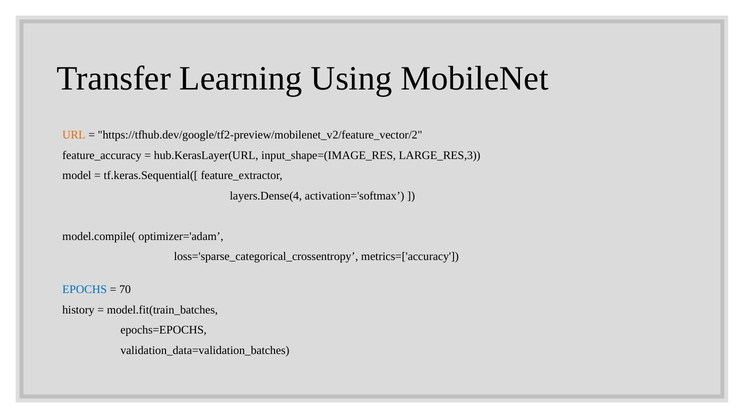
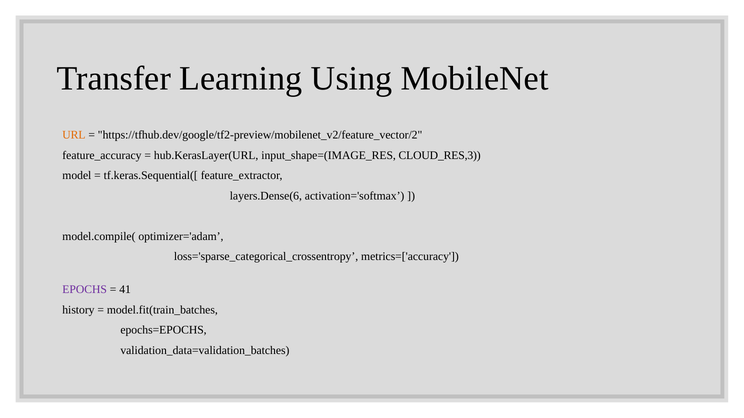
LARGE_RES,3: LARGE_RES,3 -> CLOUD_RES,3
layers.Dense(4: layers.Dense(4 -> layers.Dense(6
EPOCHS colour: blue -> purple
70: 70 -> 41
